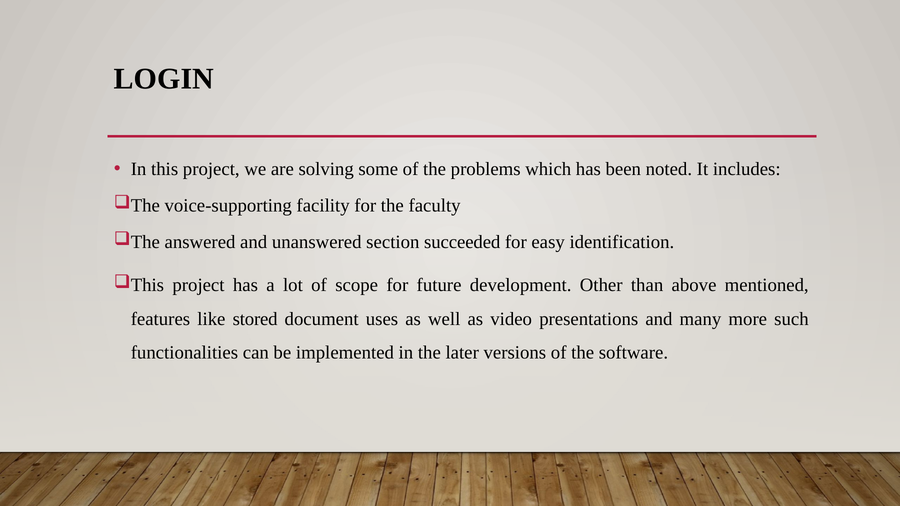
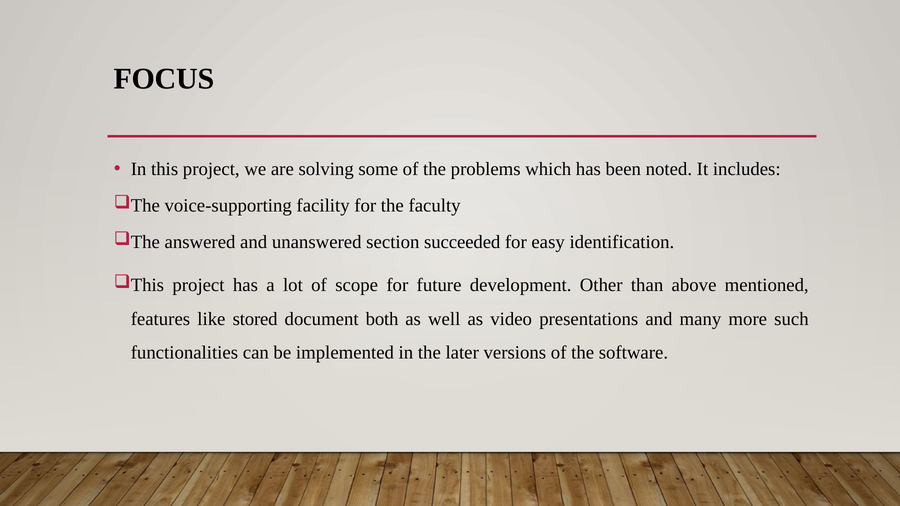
LOGIN: LOGIN -> FOCUS
uses: uses -> both
